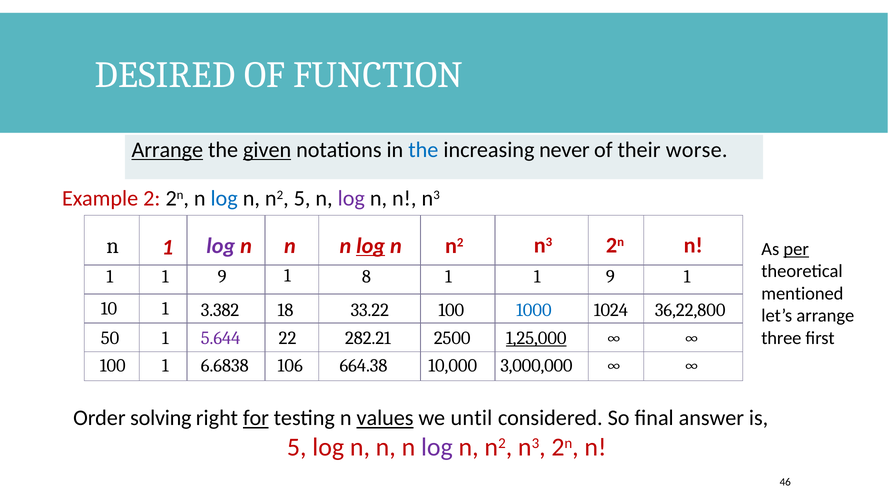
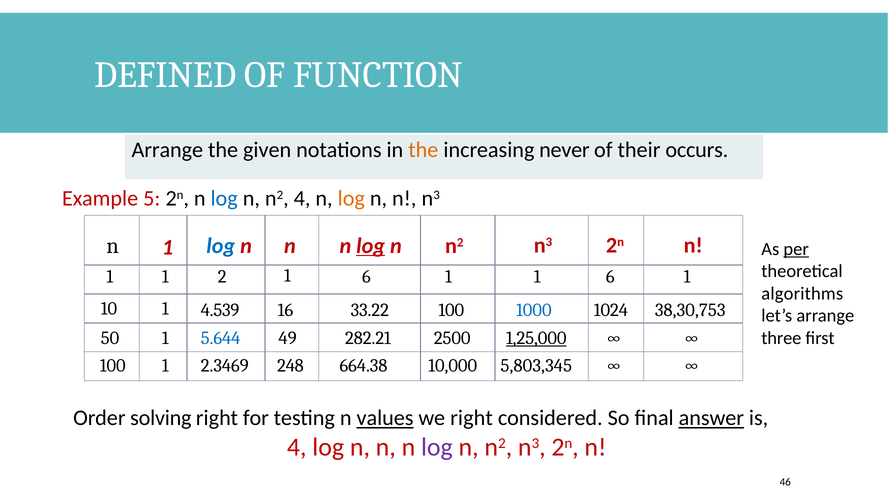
DESIRED: DESIRED -> DEFINED
Arrange at (167, 150) underline: present -> none
given underline: present -> none
the at (423, 150) colour: blue -> orange
worse: worse -> occurs
2: 2 -> 5
n2 5: 5 -> 4
log at (351, 198) colour: purple -> orange
log at (221, 246) colour: purple -> blue
9 at (222, 277): 9 -> 2
8 at (366, 277): 8 -> 6
9 at (610, 277): 9 -> 6
mentioned: mentioned -> algorithms
18: 18 -> 16
3.382: 3.382 -> 4.539
36,22,800: 36,22,800 -> 38,30,753
5.644 colour: purple -> blue
22: 22 -> 49
6.6838: 6.6838 -> 2.3469
106: 106 -> 248
3,000,000: 3,000,000 -> 5,803,345
for underline: present -> none
we until: until -> right
answer underline: none -> present
5 at (297, 447): 5 -> 4
